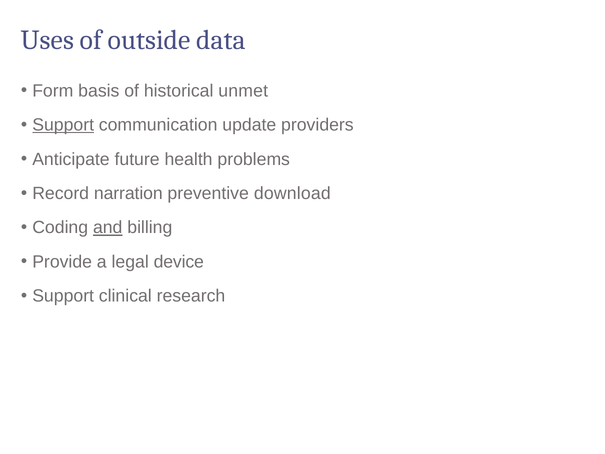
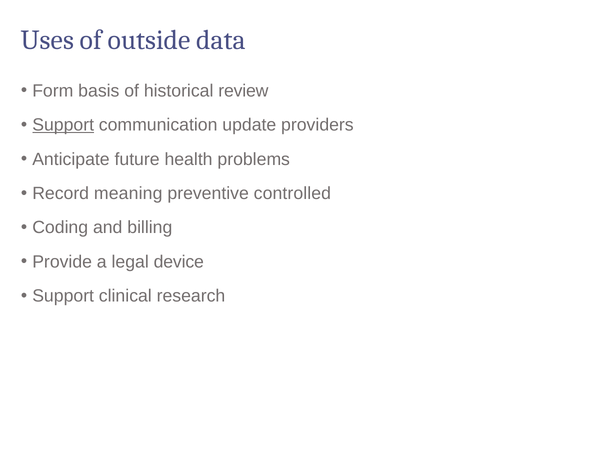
unmet: unmet -> review
narration: narration -> meaning
download: download -> controlled
and underline: present -> none
